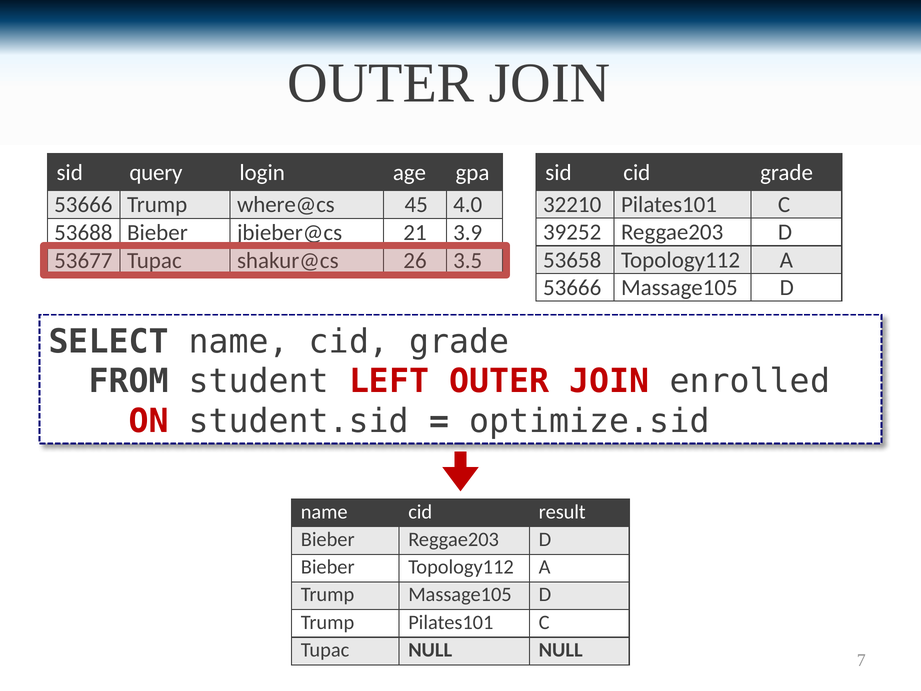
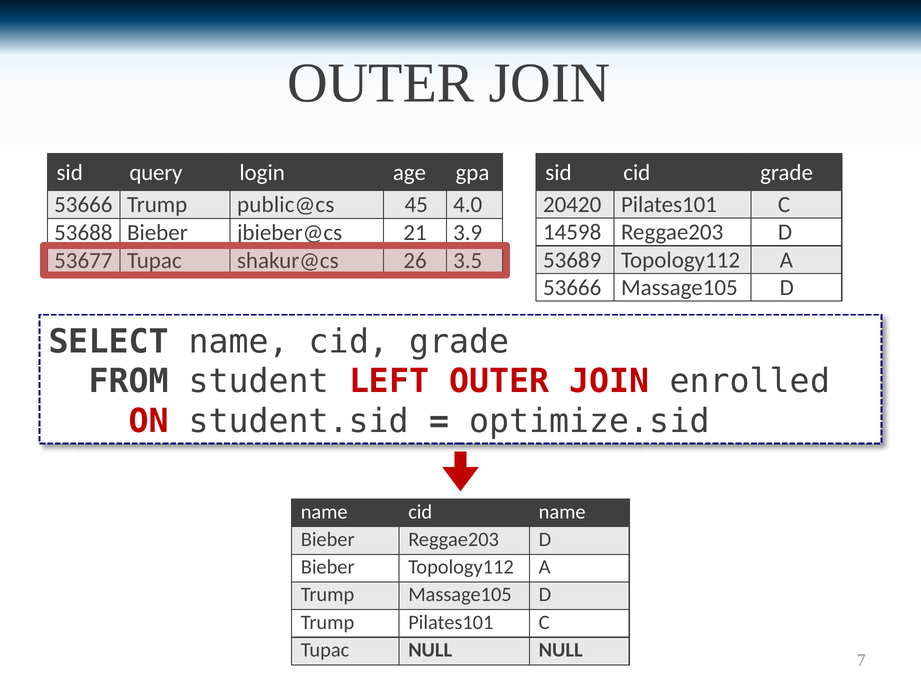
32210: 32210 -> 20420
where@cs: where@cs -> public@cs
39252: 39252 -> 14598
53658: 53658 -> 53689
cid result: result -> name
